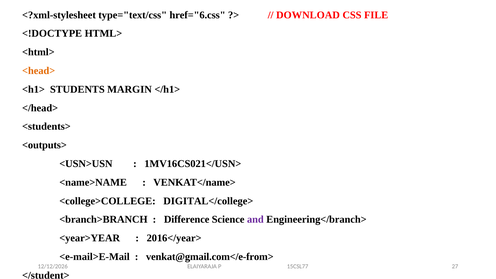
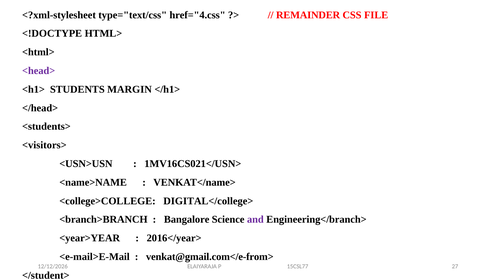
href="6.css: href="6.css -> href="4.css
DOWNLOAD: DOWNLOAD -> REMAINDER
<head> colour: orange -> purple
<outputs>: <outputs> -> <visitors>
Difference: Difference -> Bangalore
